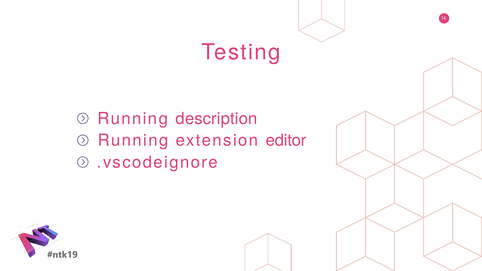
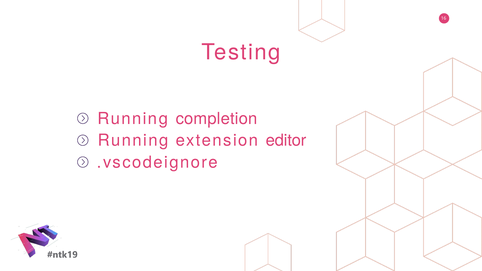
description: description -> completion
